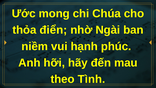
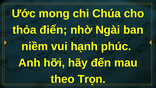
Tình: Tình -> Trọn
